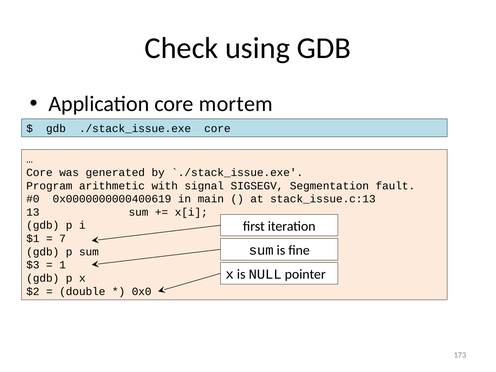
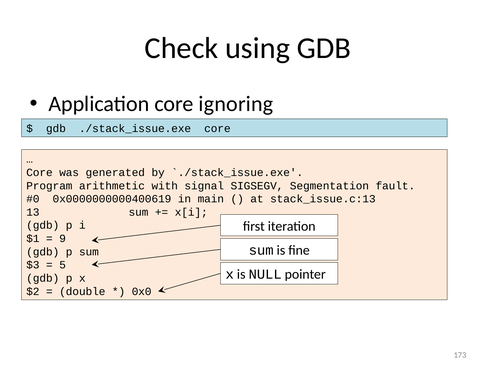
mortem: mortem -> ignoring
7: 7 -> 9
1: 1 -> 5
